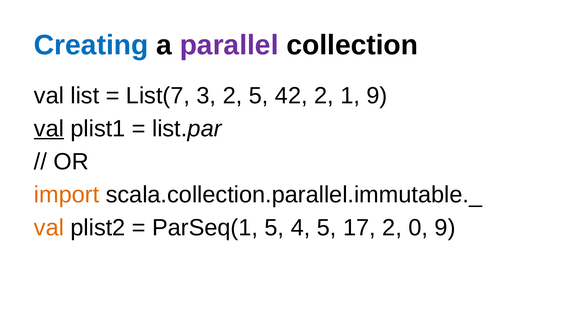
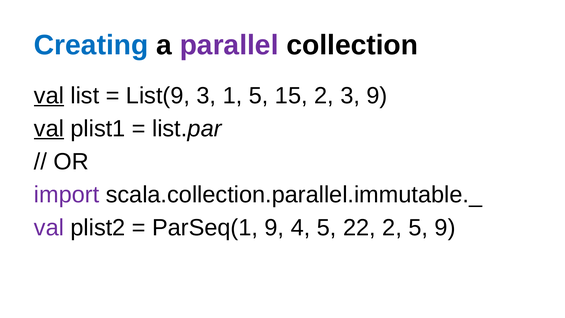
val at (49, 96) underline: none -> present
List(7: List(7 -> List(9
3 2: 2 -> 1
42: 42 -> 15
2 1: 1 -> 3
import colour: orange -> purple
val at (49, 227) colour: orange -> purple
ParSeq(1 5: 5 -> 9
17: 17 -> 22
2 0: 0 -> 5
